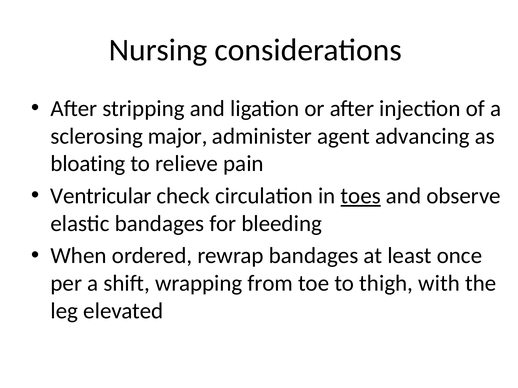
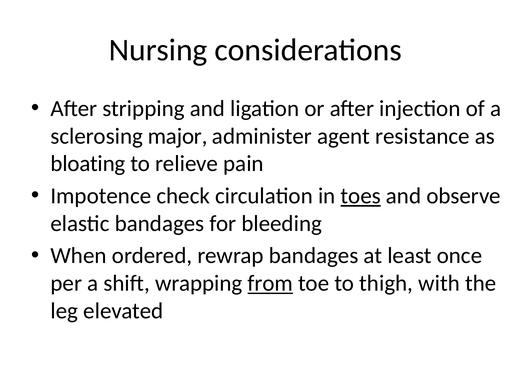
advancing: advancing -> resistance
Ventricular: Ventricular -> Impotence
from underline: none -> present
